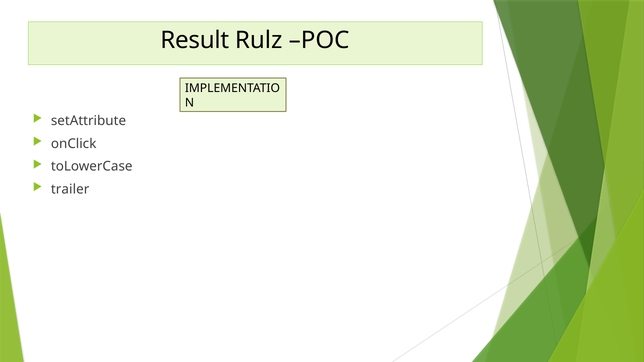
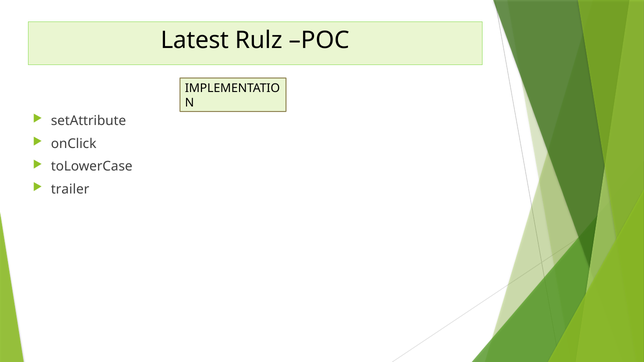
Result: Result -> Latest
